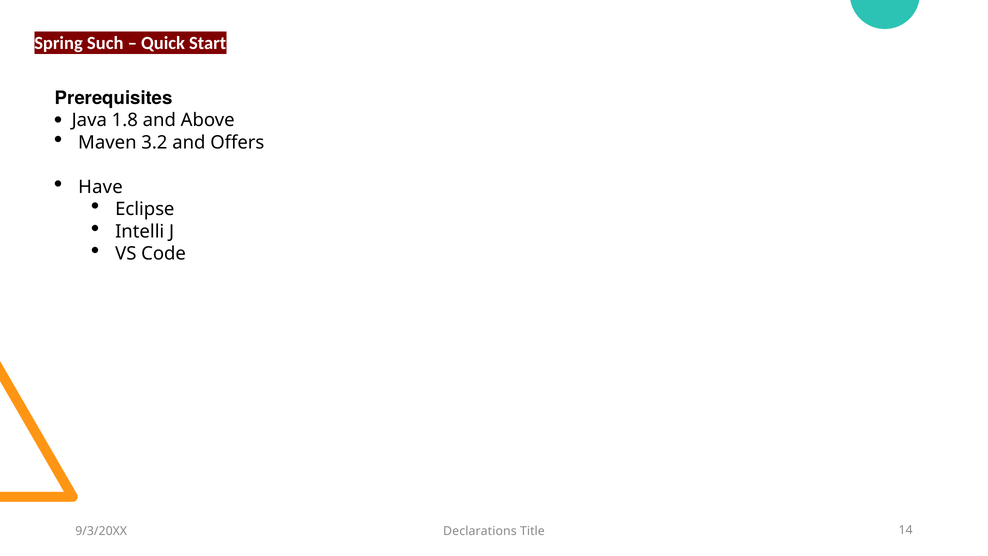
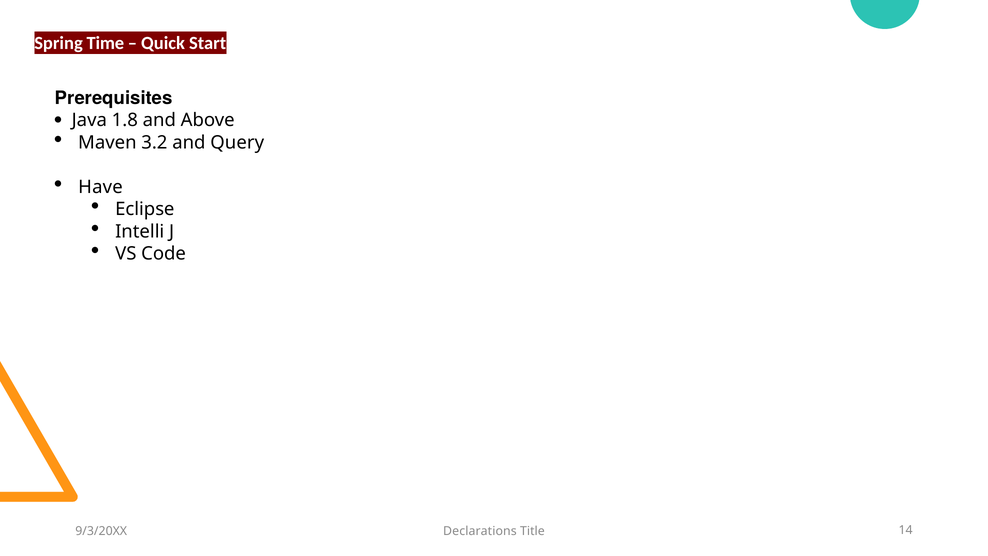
Such: Such -> Time
Offers: Offers -> Query
